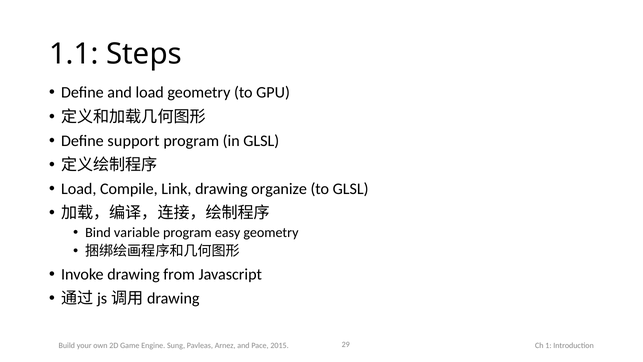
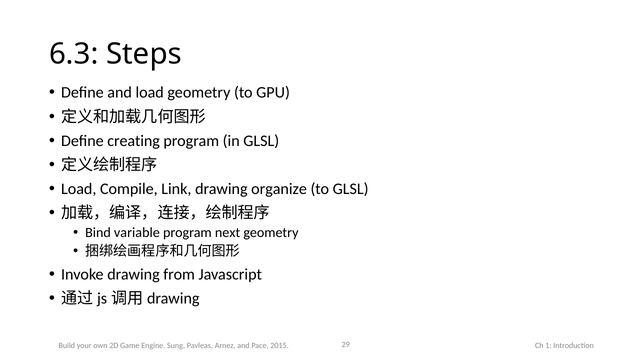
1.1: 1.1 -> 6.3
support: support -> creating
easy: easy -> next
